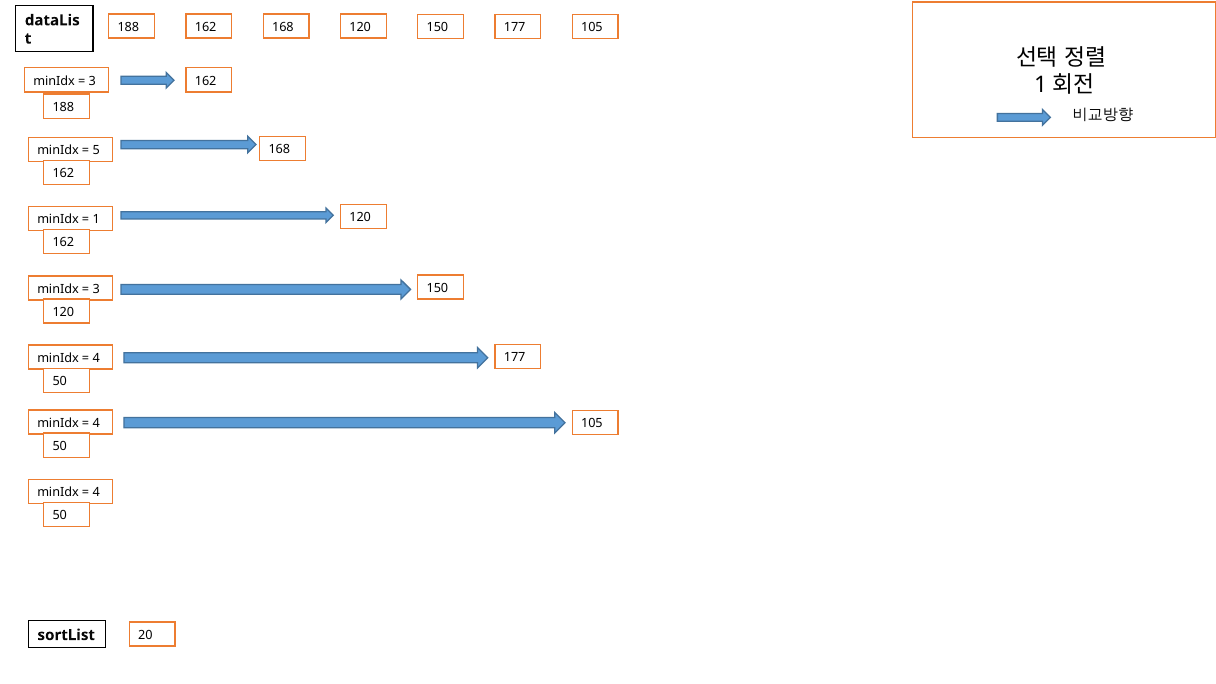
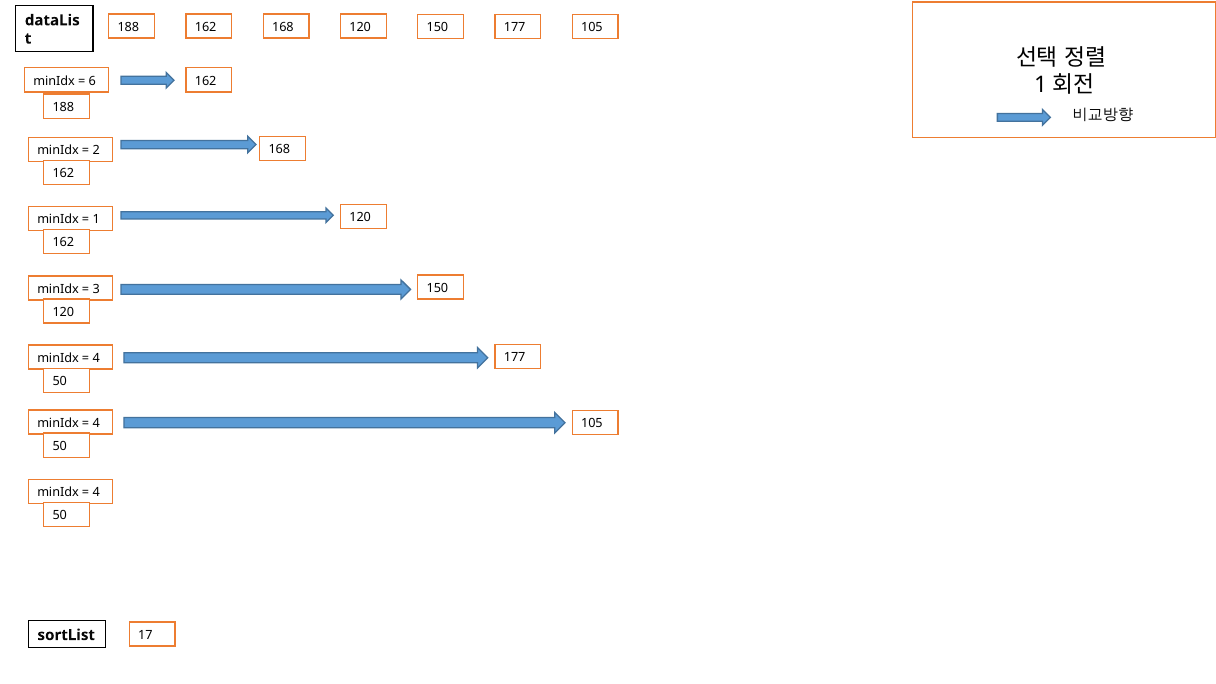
3 at (92, 81): 3 -> 6
5: 5 -> 2
20: 20 -> 17
